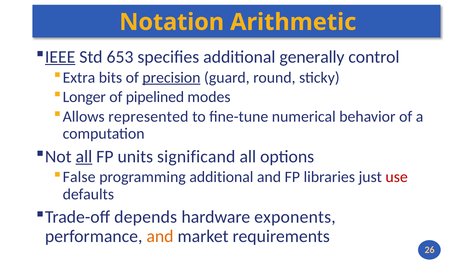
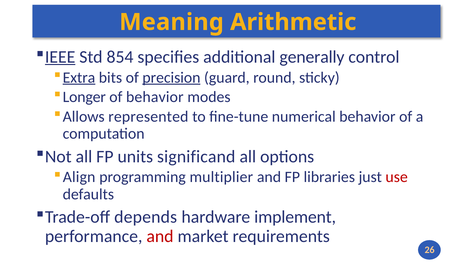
Notation: Notation -> Meaning
653: 653 -> 854
Extra underline: none -> present
of pipelined: pipelined -> behavior
all at (84, 157) underline: present -> none
False: False -> Align
programming additional: additional -> multiplier
exponents: exponents -> implement
and at (160, 236) colour: orange -> red
